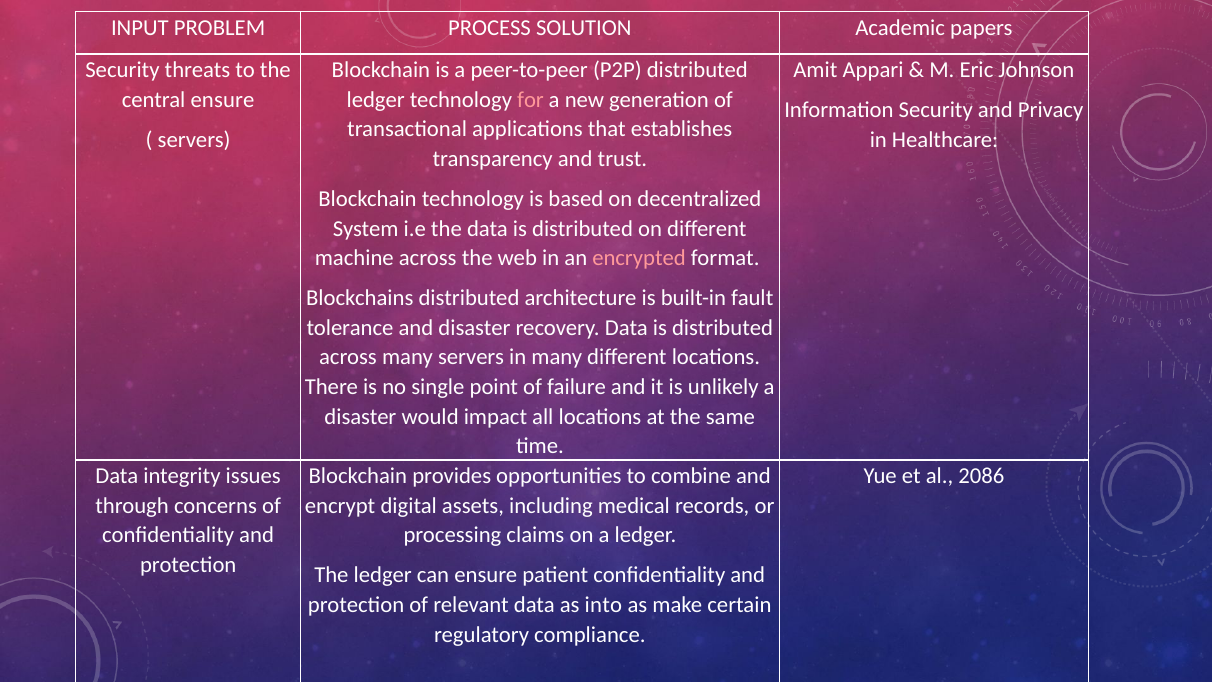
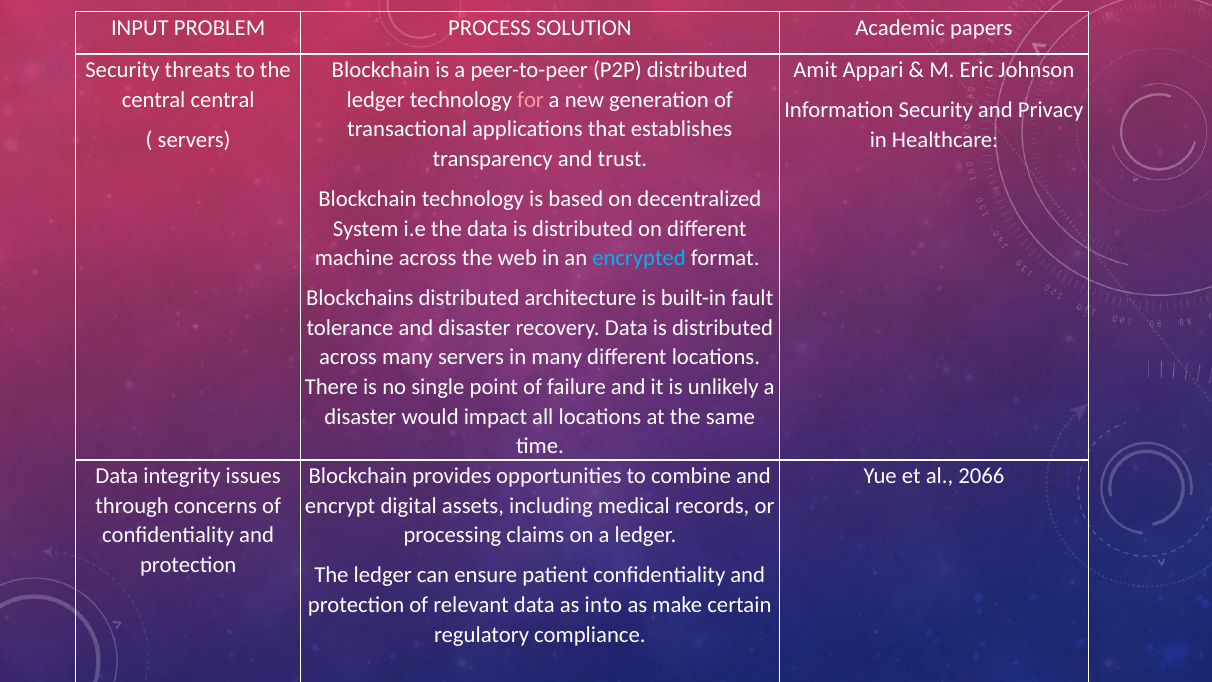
central ensure: ensure -> central
encrypted colour: pink -> light blue
2086: 2086 -> 2066
